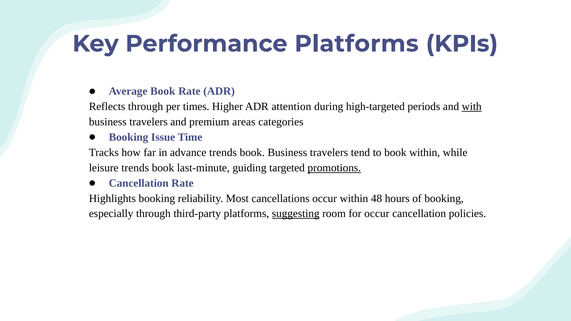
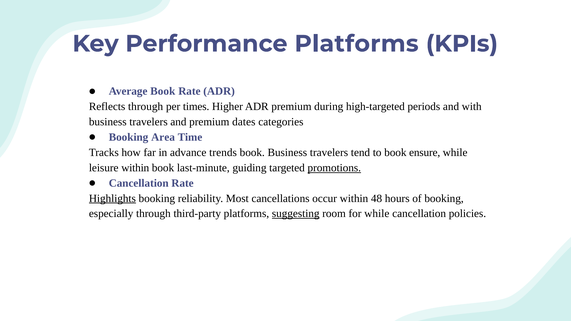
ADR attention: attention -> premium
with underline: present -> none
areas: areas -> dates
Issue: Issue -> Area
book within: within -> ensure
leisure trends: trends -> within
Highlights underline: none -> present
for occur: occur -> while
